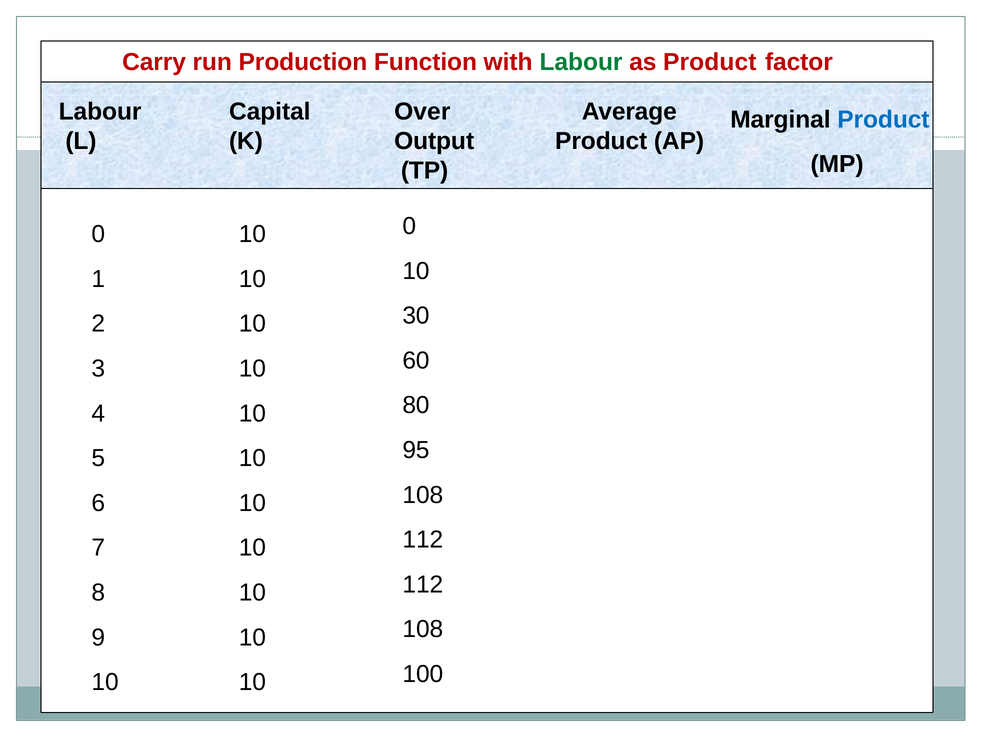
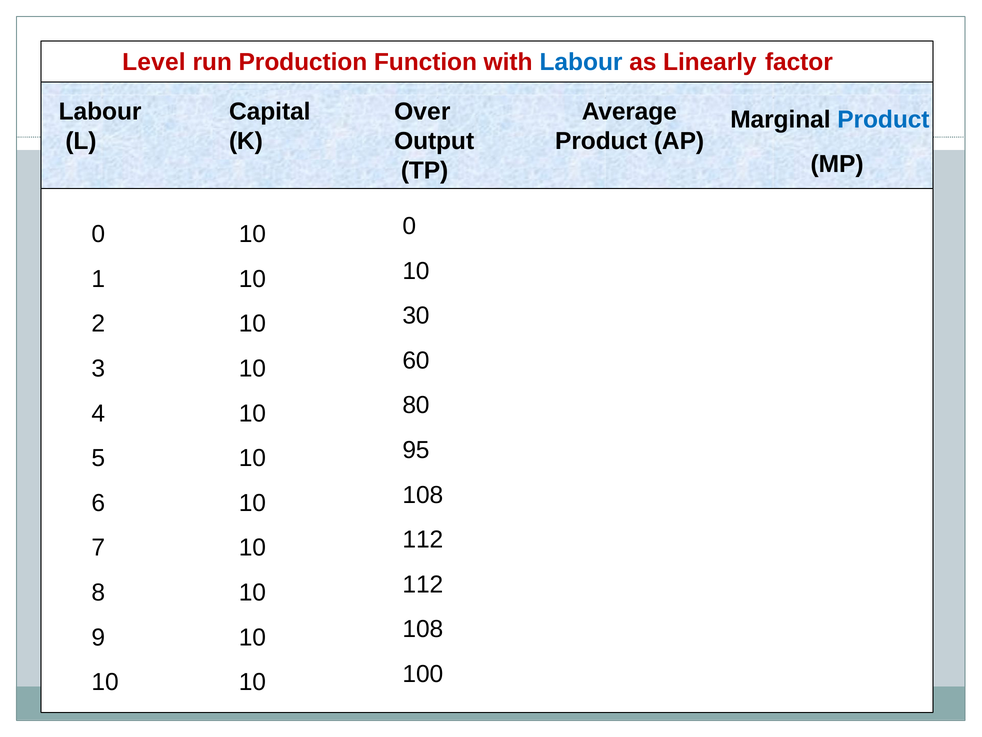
Carry: Carry -> Level
Labour at (581, 62) colour: green -> blue
as Product: Product -> Linearly
